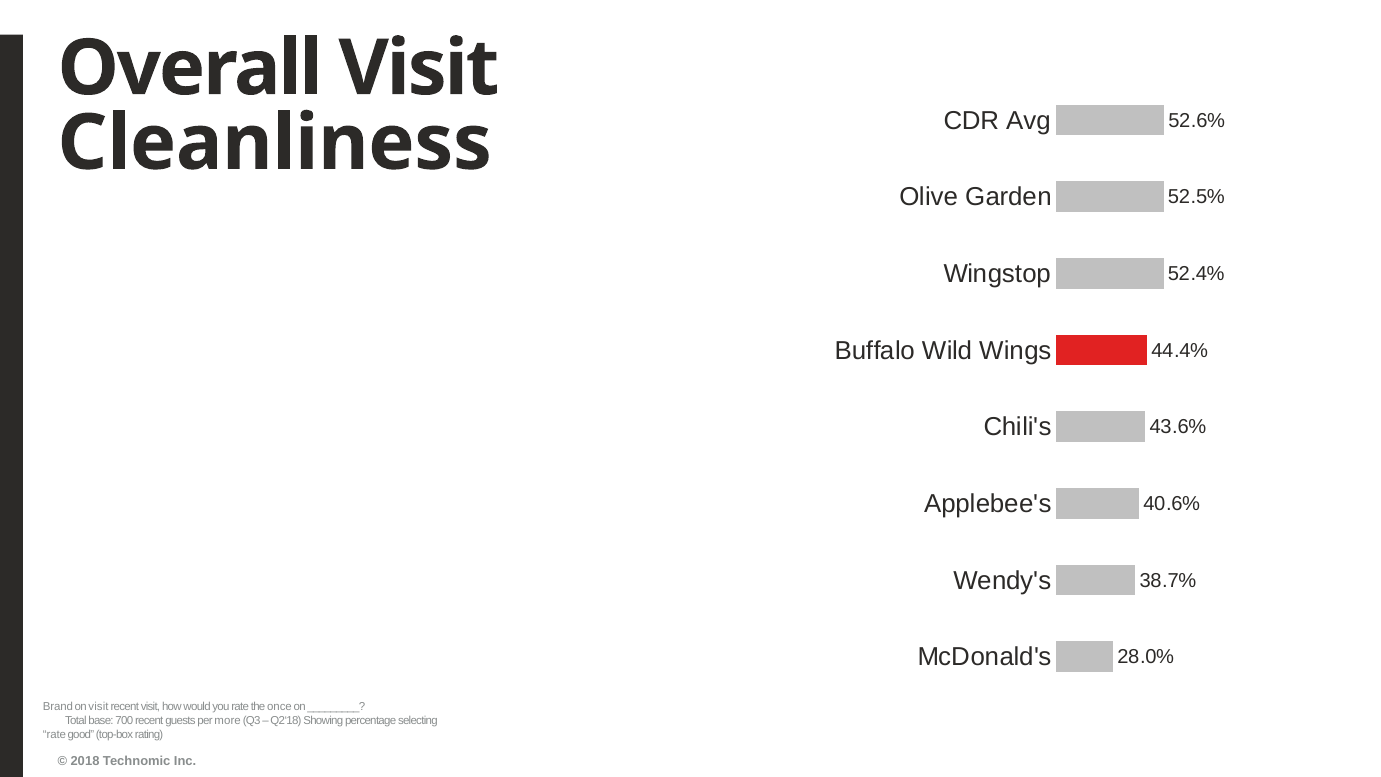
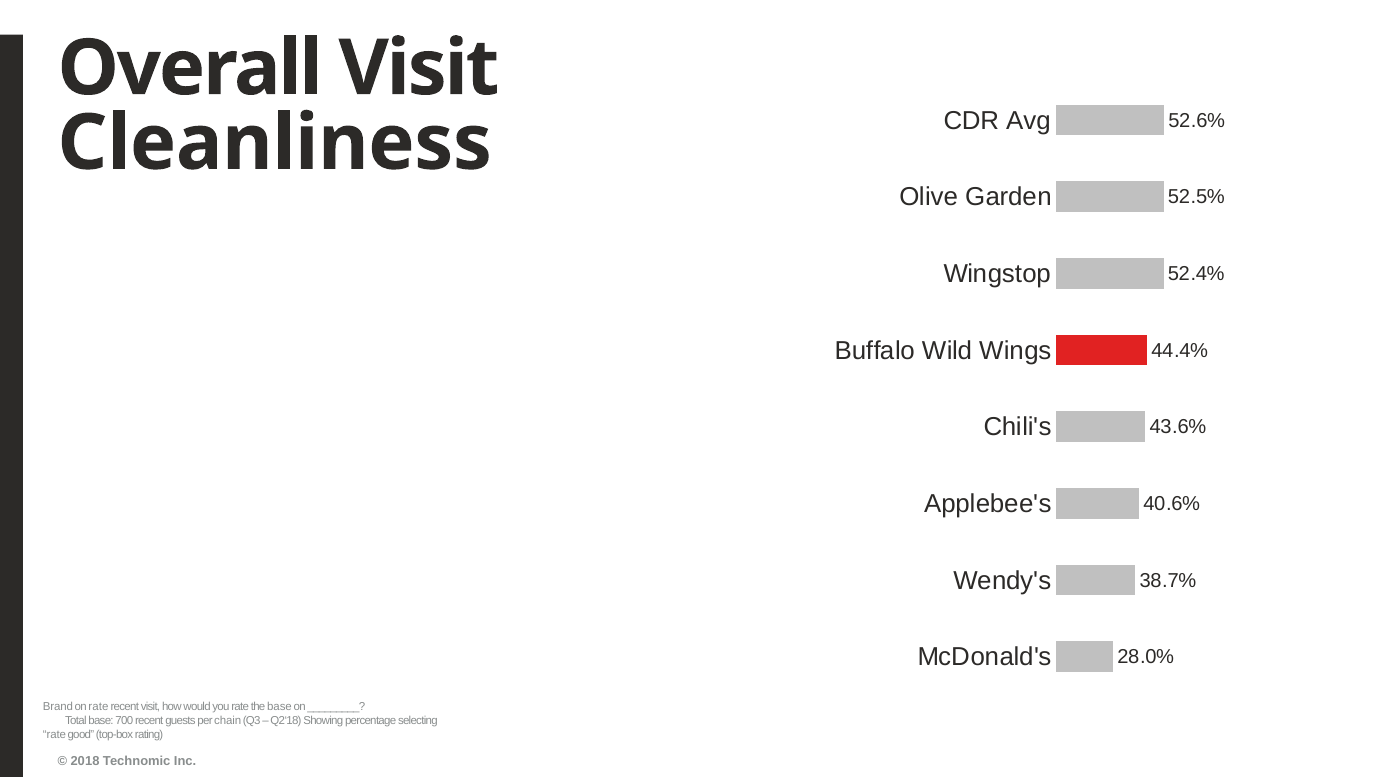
on visit: visit -> rate
the once: once -> base
more: more -> chain
